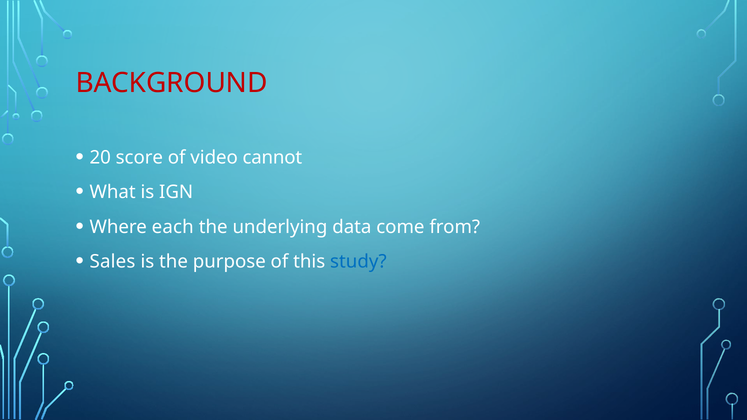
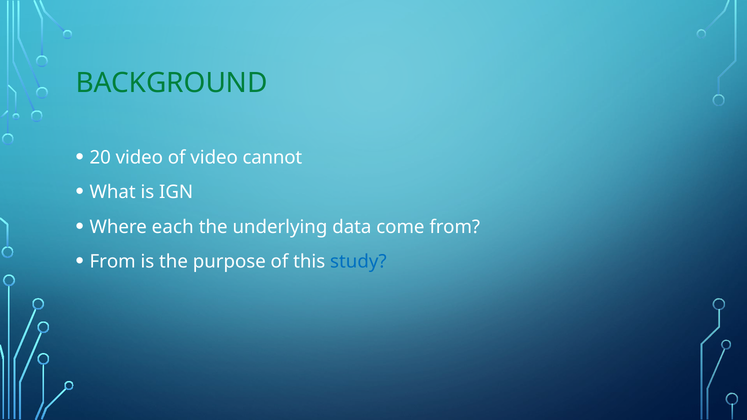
BACKGROUND colour: red -> green
20 score: score -> video
Sales at (112, 262): Sales -> From
